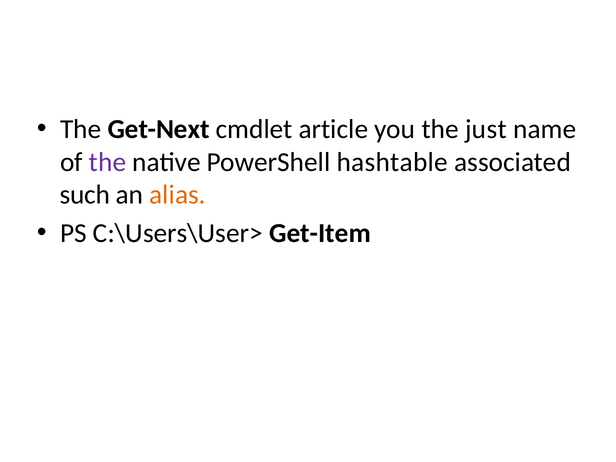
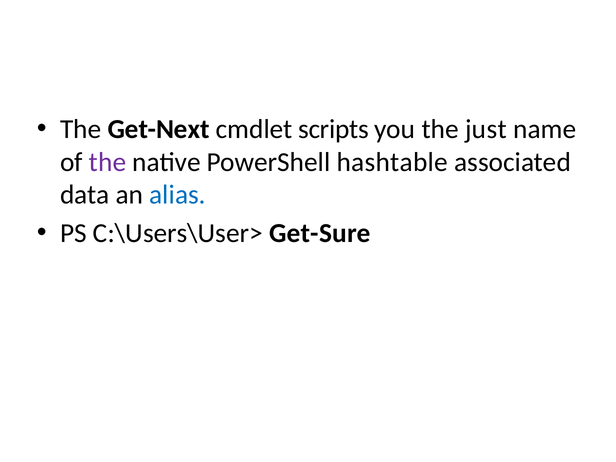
article: article -> scripts
such: such -> data
alias colour: orange -> blue
Get-Item: Get-Item -> Get-Sure
